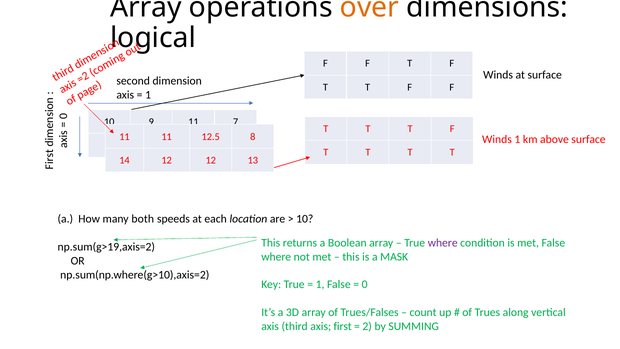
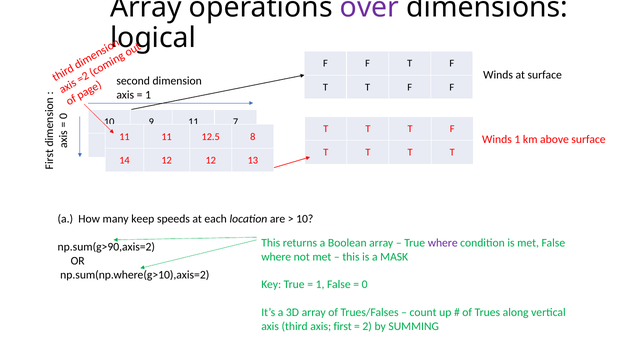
over colour: orange -> purple
both: both -> keep
np.sum(g>19,axis=2: np.sum(g>19,axis=2 -> np.sum(g>90,axis=2
